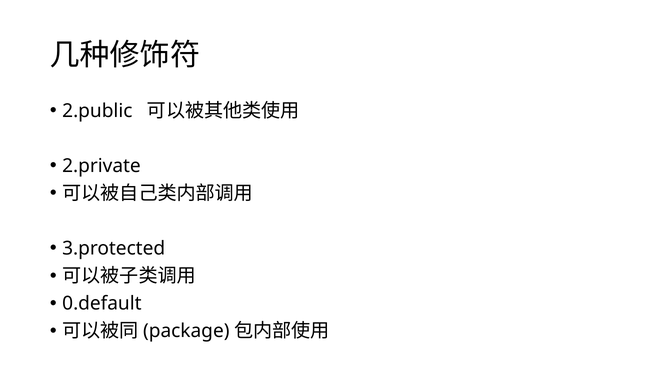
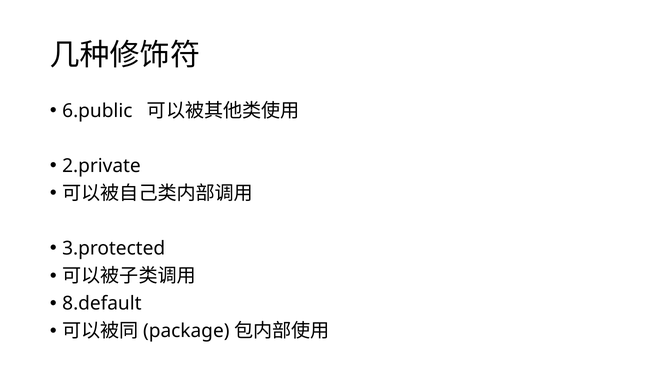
2.public: 2.public -> 6.public
0.default: 0.default -> 8.default
